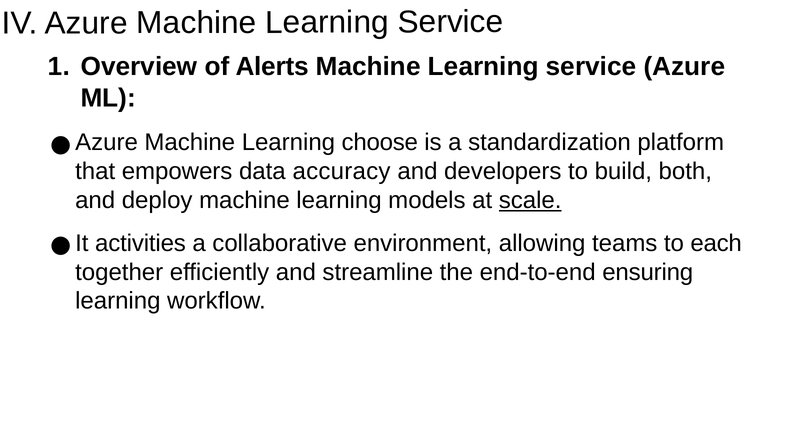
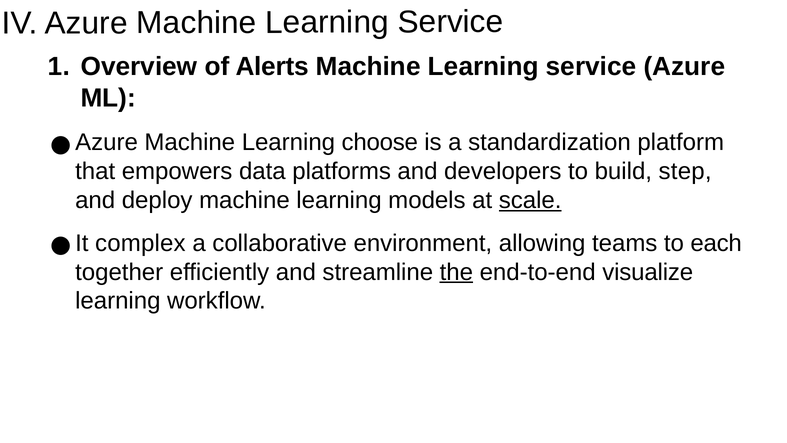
accuracy: accuracy -> platforms
both: both -> step
activities: activities -> complex
the underline: none -> present
ensuring: ensuring -> visualize
